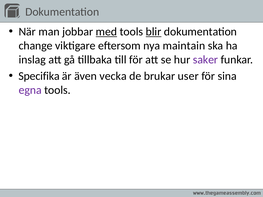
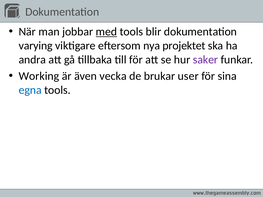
blir underline: present -> none
change: change -> varying
maintain: maintain -> projektet
inslag: inslag -> andra
Specifika: Specifika -> Working
egna colour: purple -> blue
